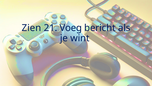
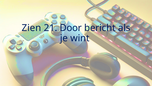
Voeg: Voeg -> Door
